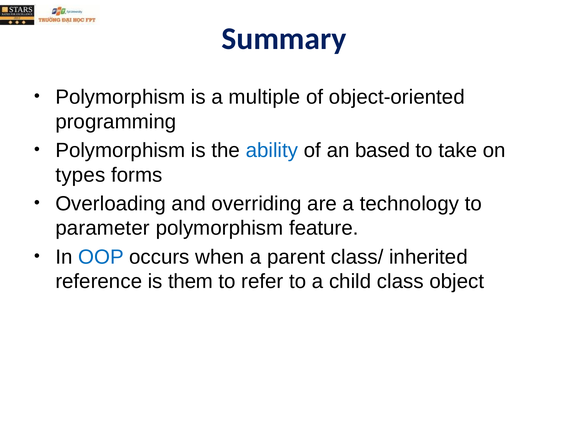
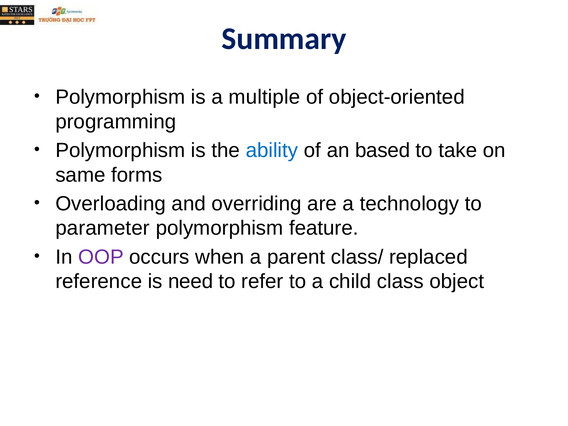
types: types -> same
OOP colour: blue -> purple
inherited: inherited -> replaced
them: them -> need
